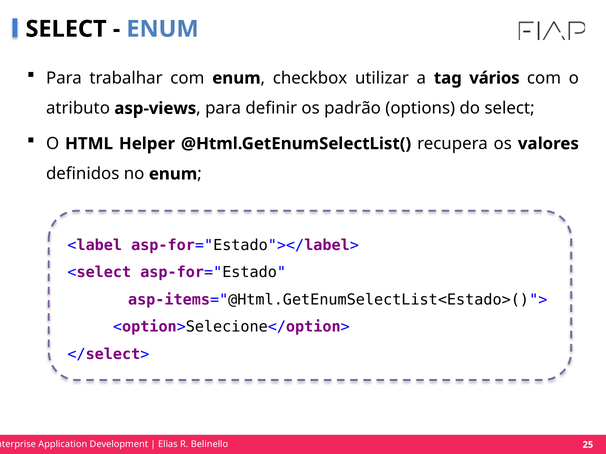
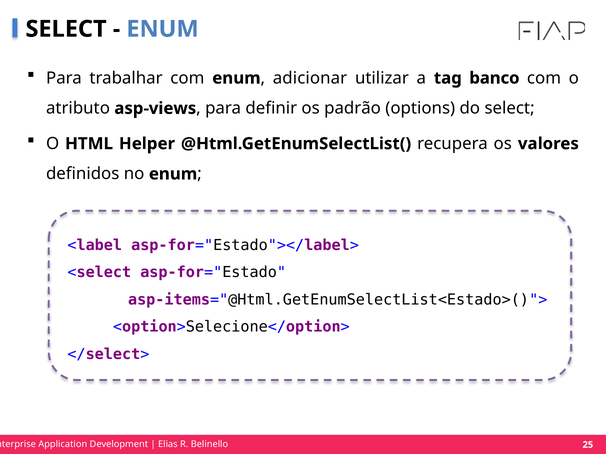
checkbox: checkbox -> adicionar
vários: vários -> banco
